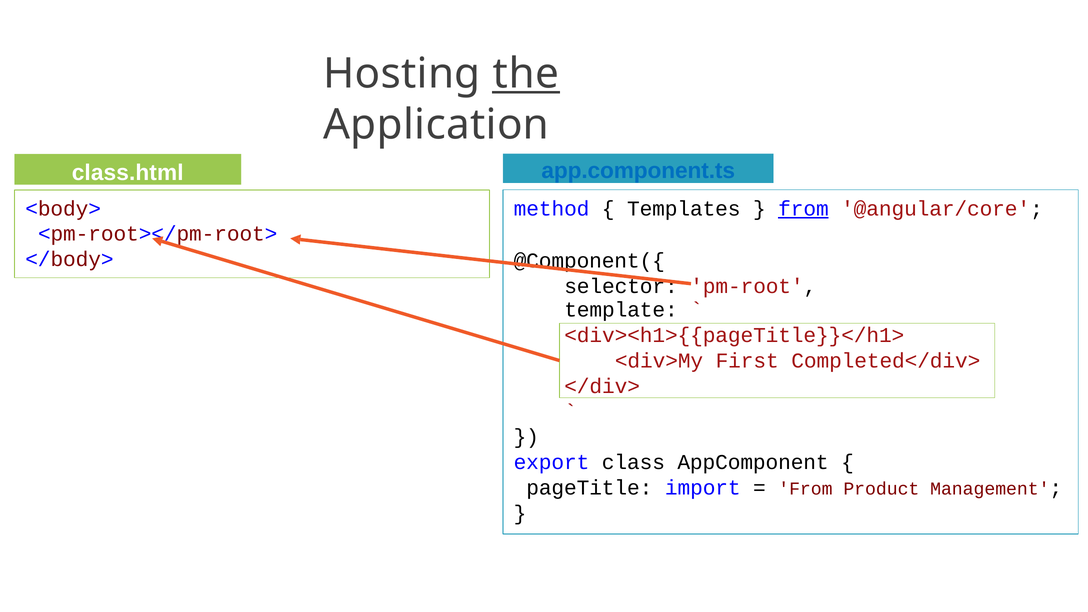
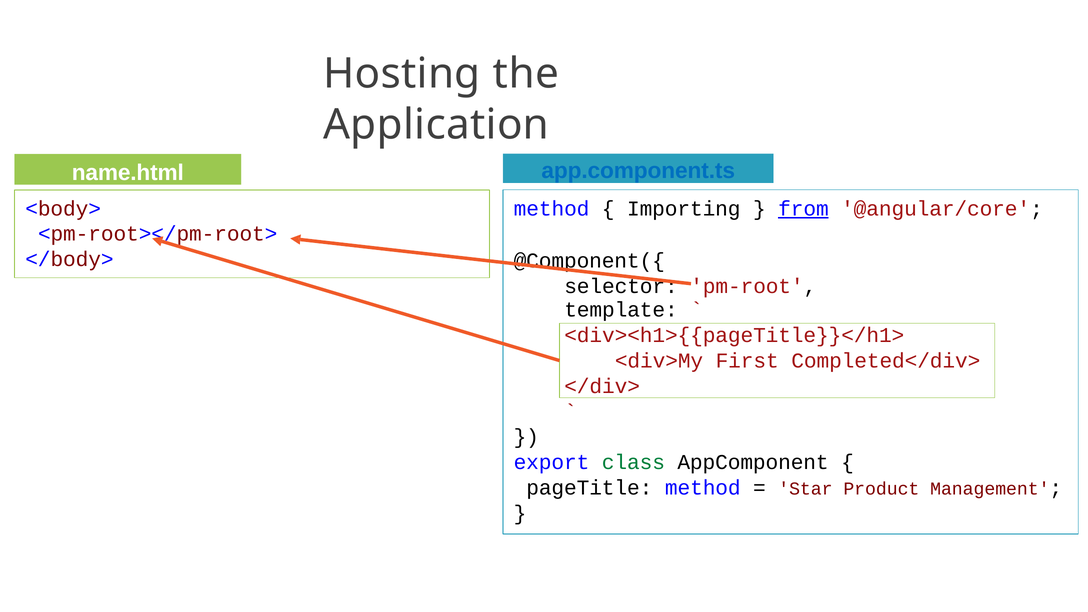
the underline: present -> none
class.html: class.html -> name.html
Templates: Templates -> Importing
class colour: black -> green
pageTitle import: import -> method
From at (805, 489): From -> Star
